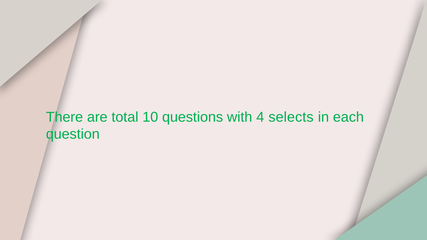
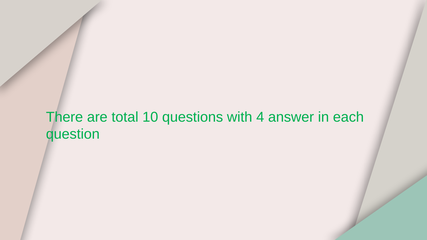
selects: selects -> answer
